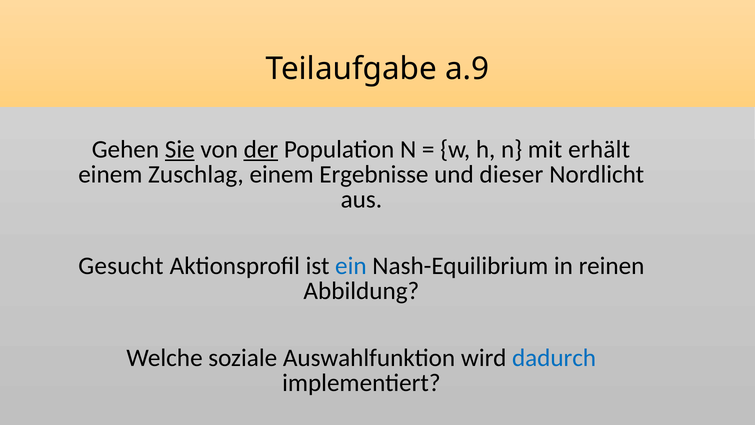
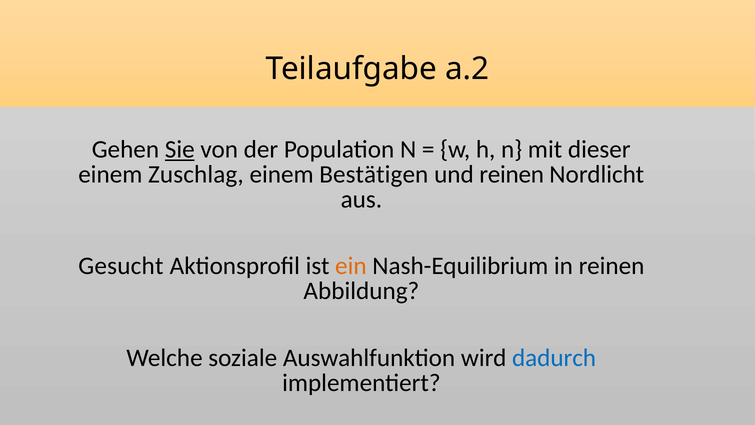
a.9: a.9 -> a.2
der underline: present -> none
erhält: erhält -> dieser
Ergebnisse: Ergebnisse -> Bestätigen
und dieser: dieser -> reinen
ein colour: blue -> orange
